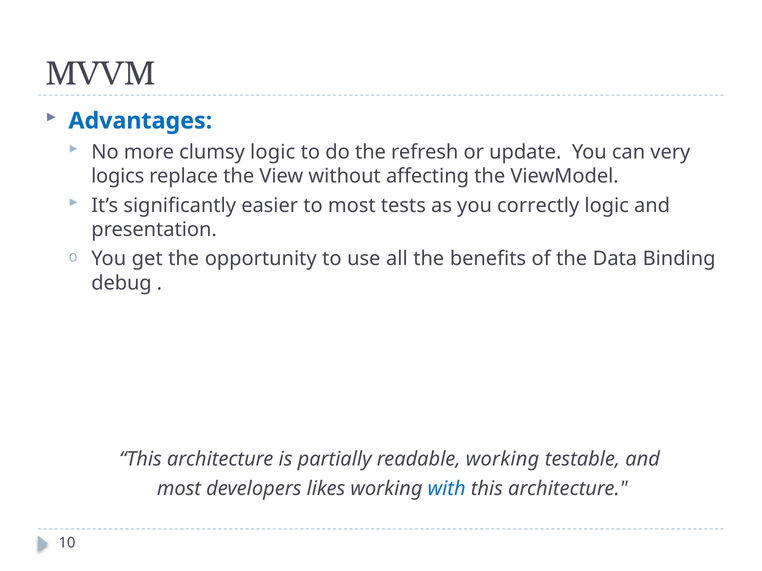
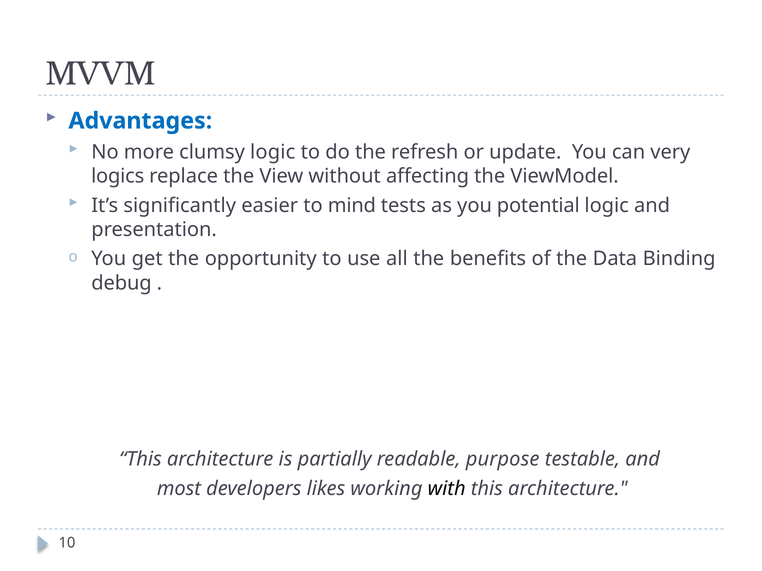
to most: most -> mind
correctly: correctly -> potential
readable working: working -> purpose
with colour: blue -> black
